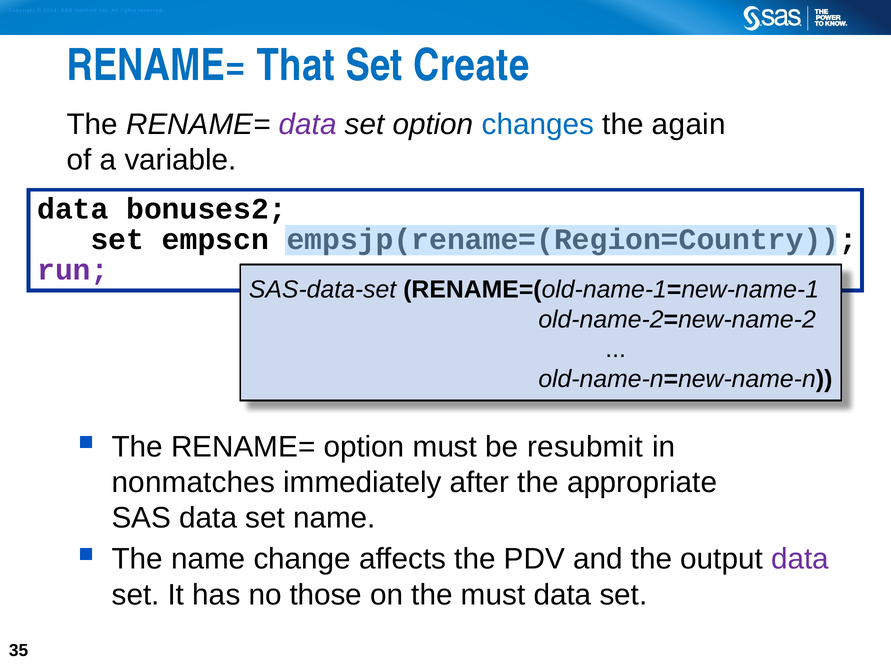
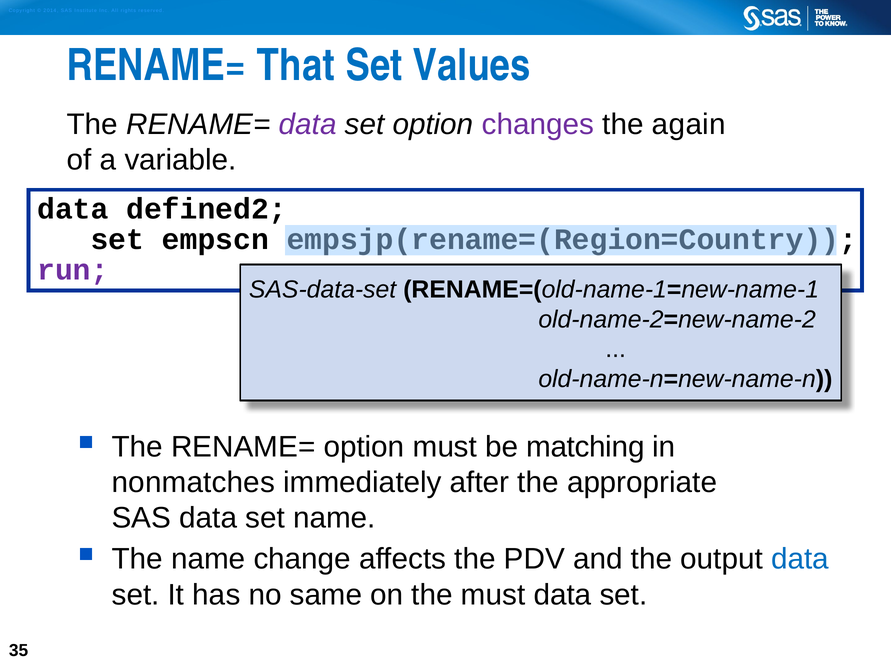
Create: Create -> Values
changes colour: blue -> purple
bonuses2: bonuses2 -> defined2
resubmit: resubmit -> matching
data at (800, 559) colour: purple -> blue
those: those -> same
